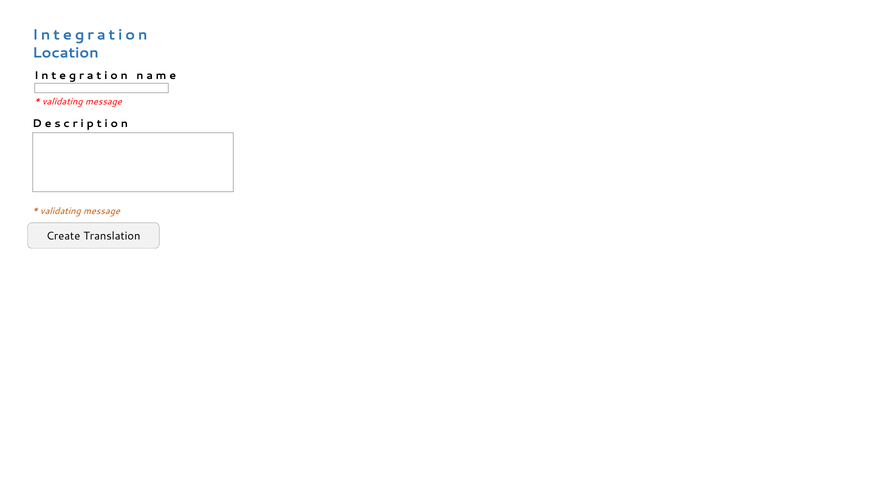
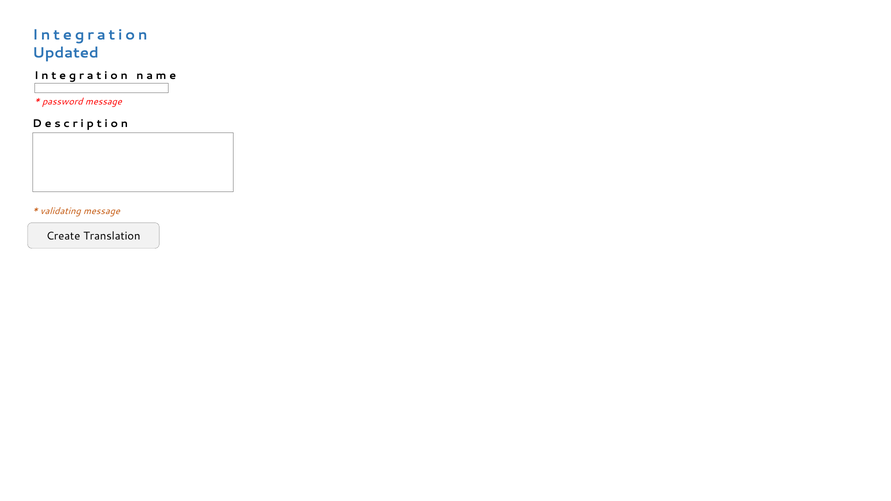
Location: Location -> Updated
validating at (62, 102): validating -> password
